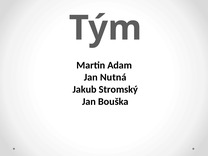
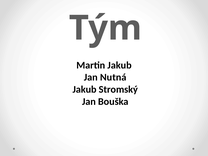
Martin Adam: Adam -> Jakub
